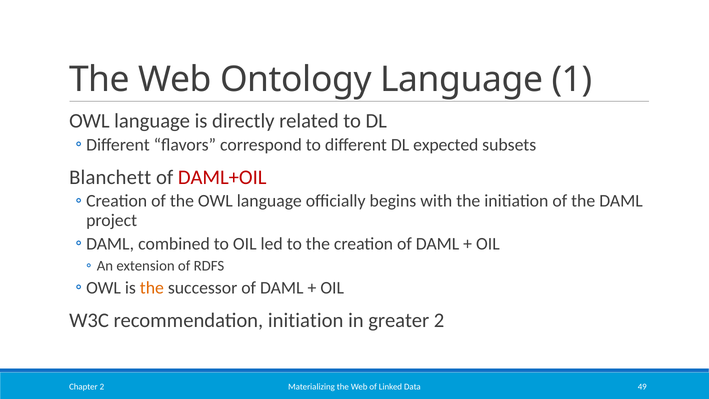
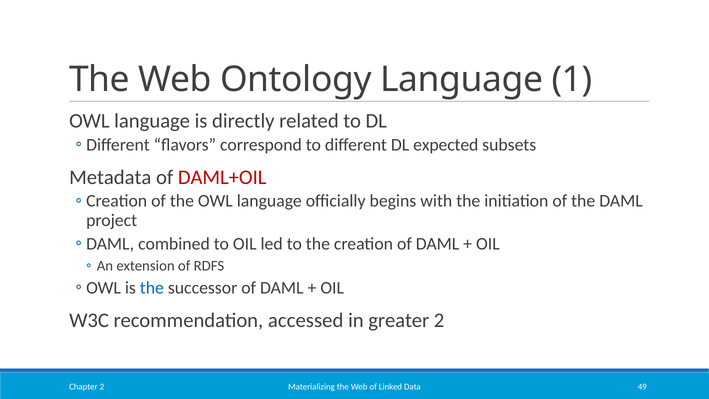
Blanchett: Blanchett -> Metadata
the at (152, 288) colour: orange -> blue
recommendation initiation: initiation -> accessed
